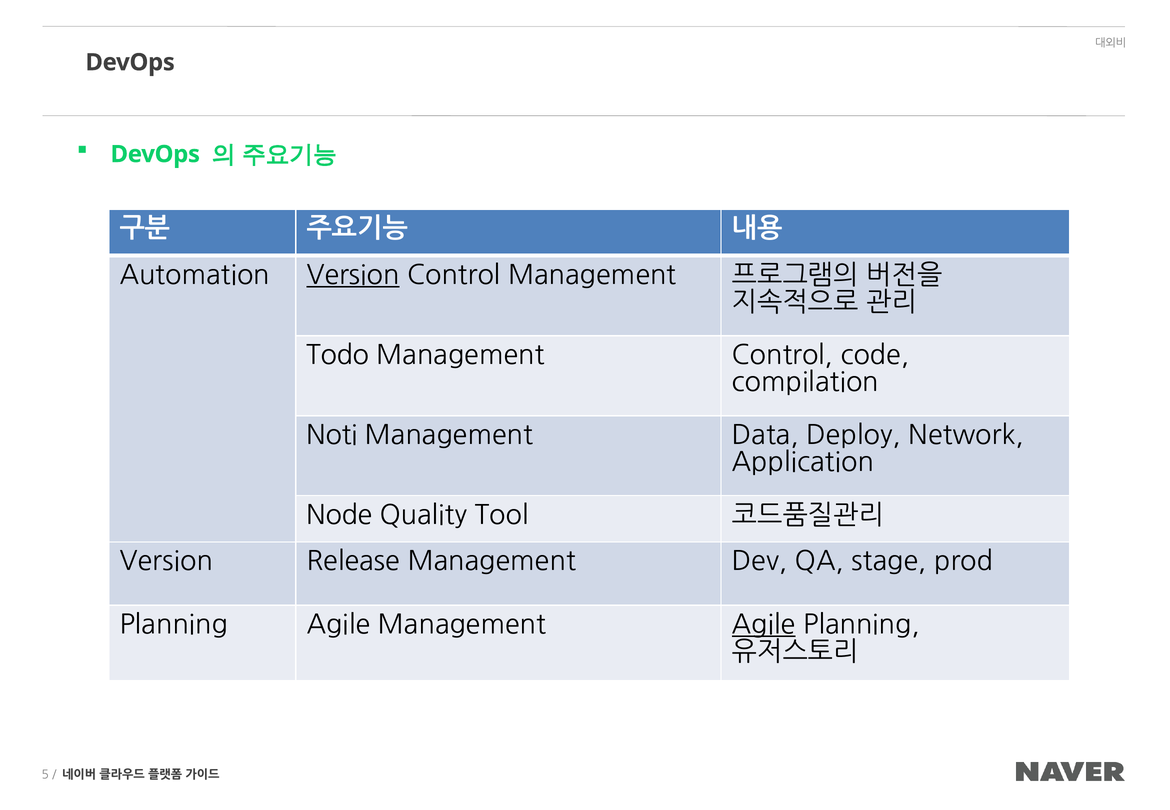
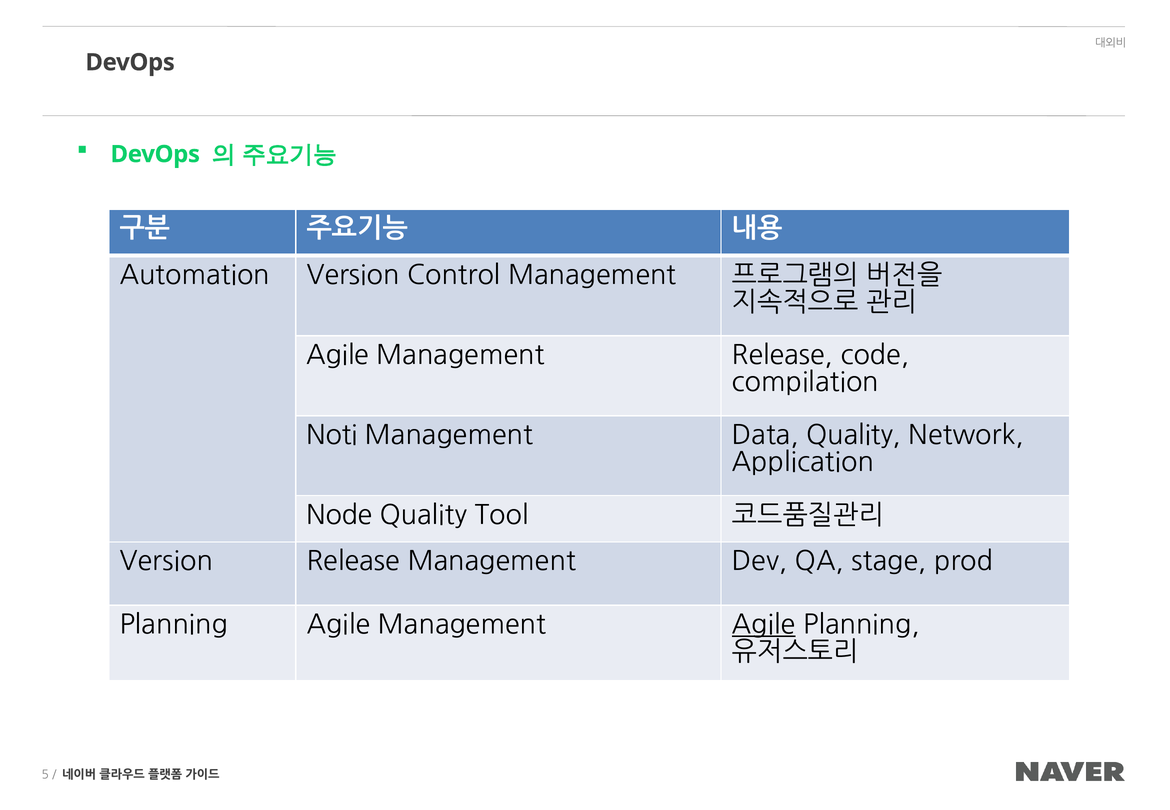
Version at (353, 275) underline: present -> none
Todo at (338, 355): Todo -> Agile
Management Control: Control -> Release
Data Deploy: Deploy -> Quality
